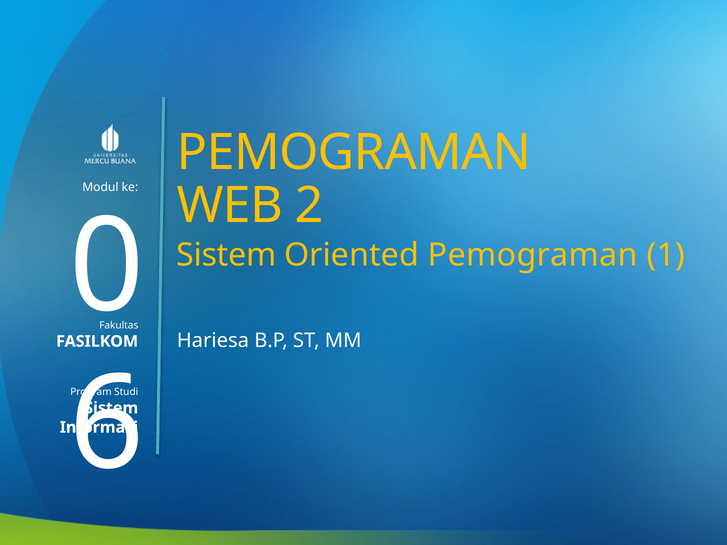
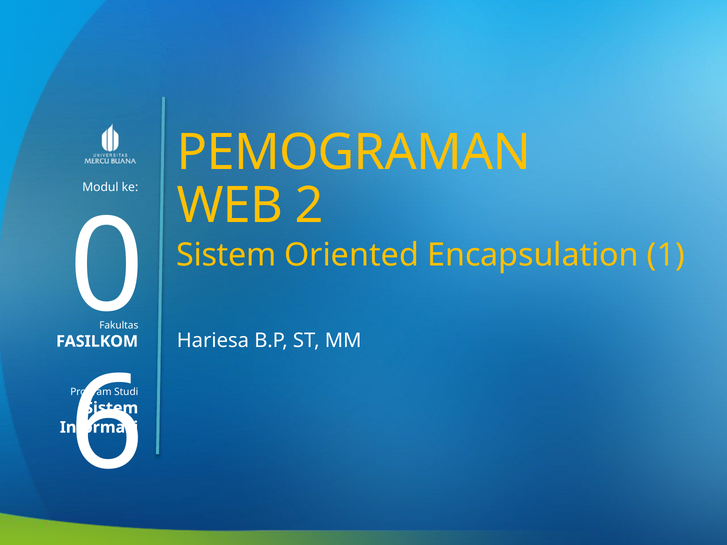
Oriented Pemograman: Pemograman -> Encapsulation
